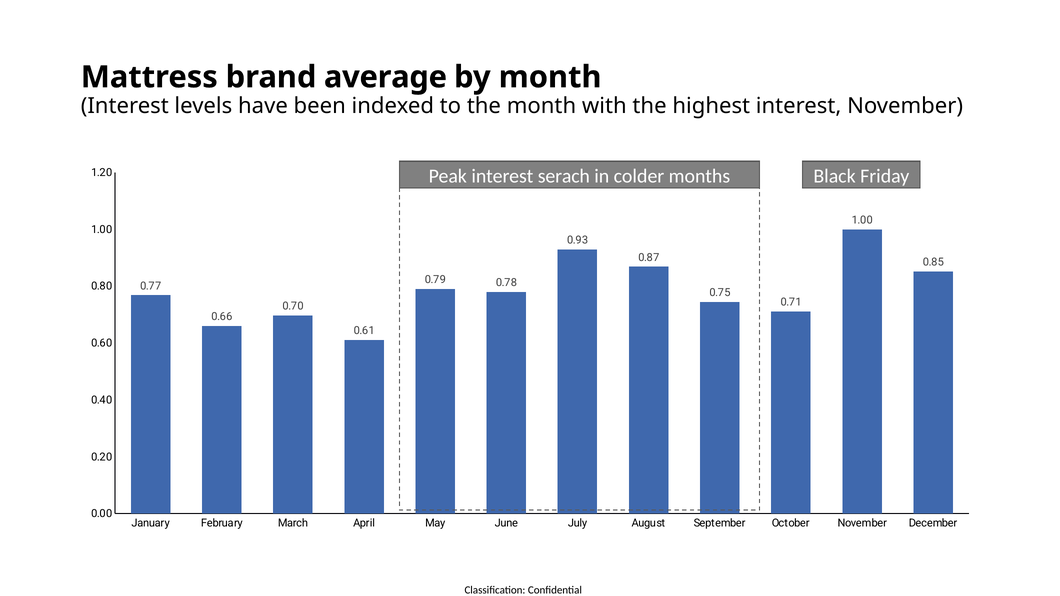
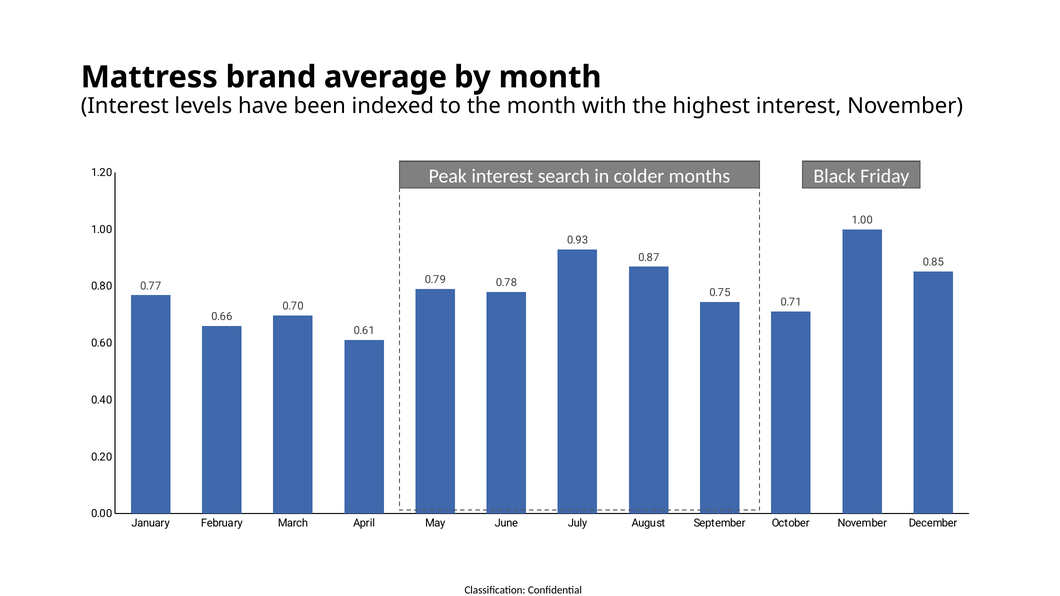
serach: serach -> search
